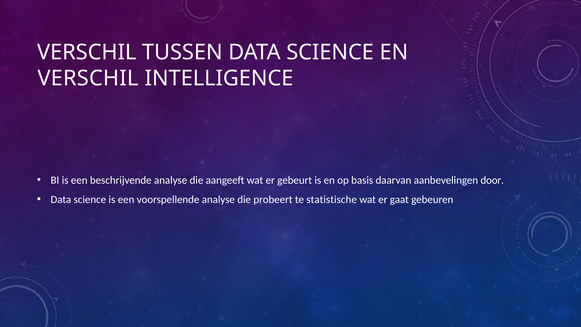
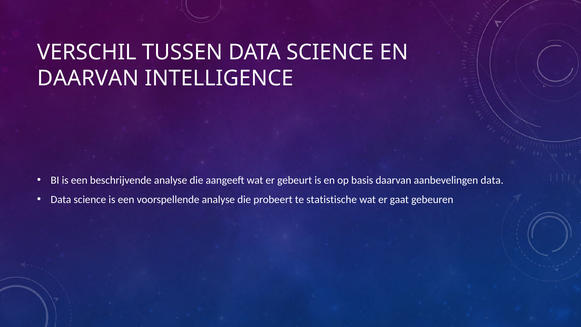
VERSCHIL at (88, 78): VERSCHIL -> DAARVAN
aanbevelingen door: door -> data
